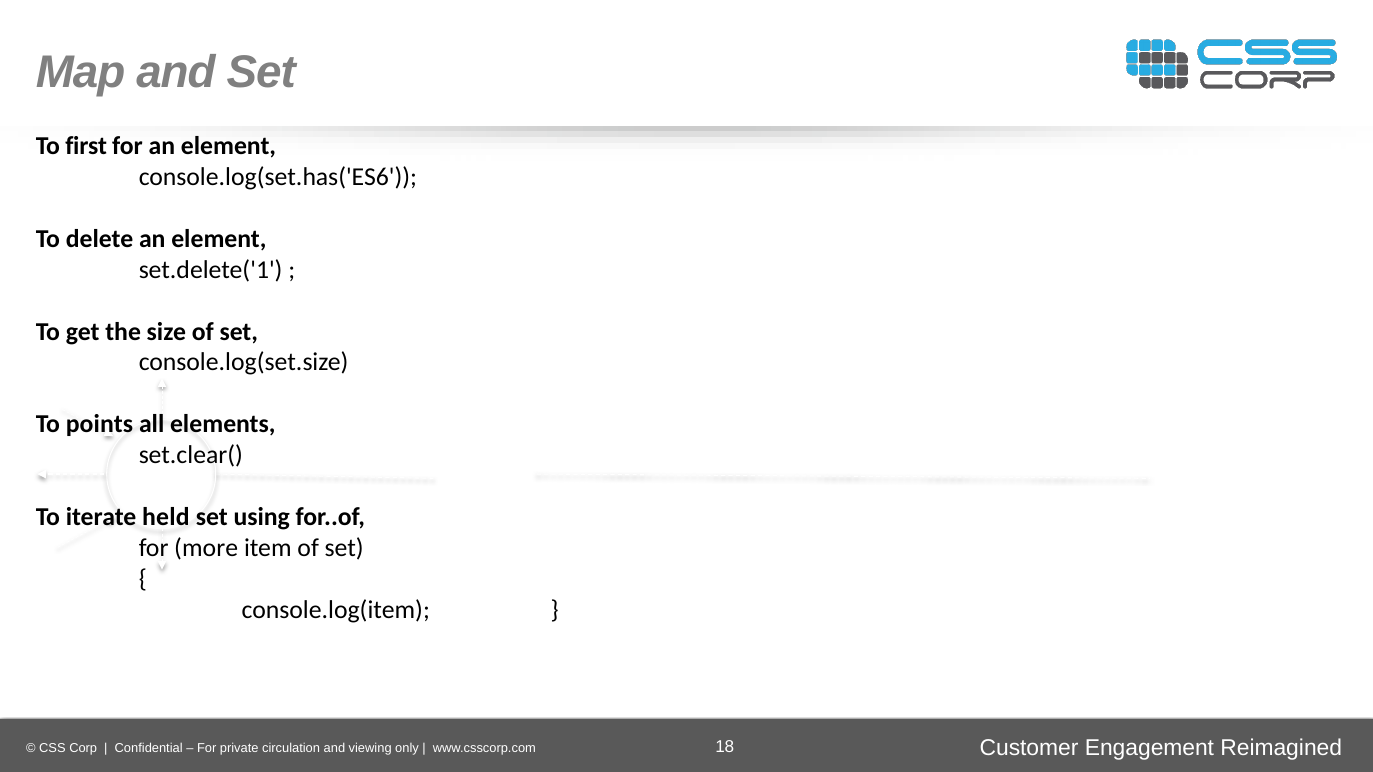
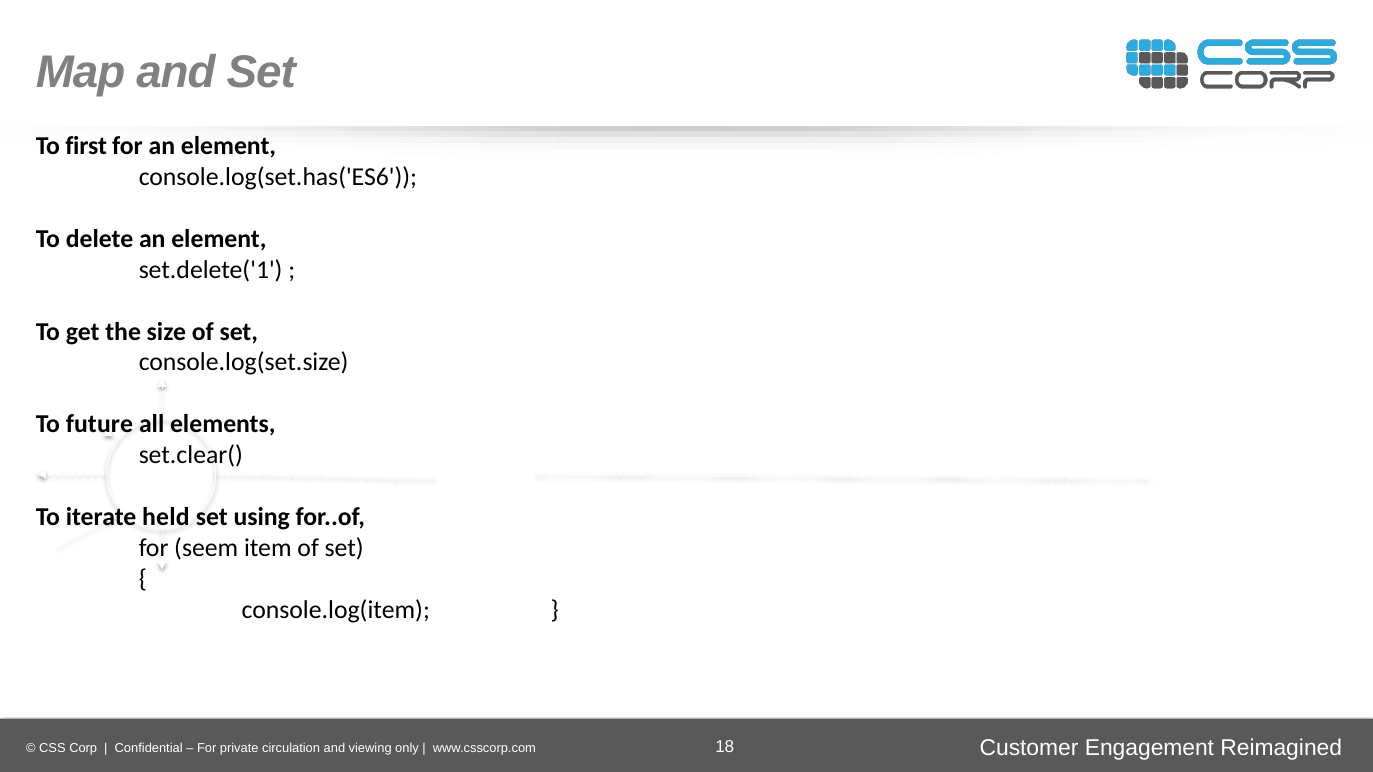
points: points -> future
more: more -> seem
